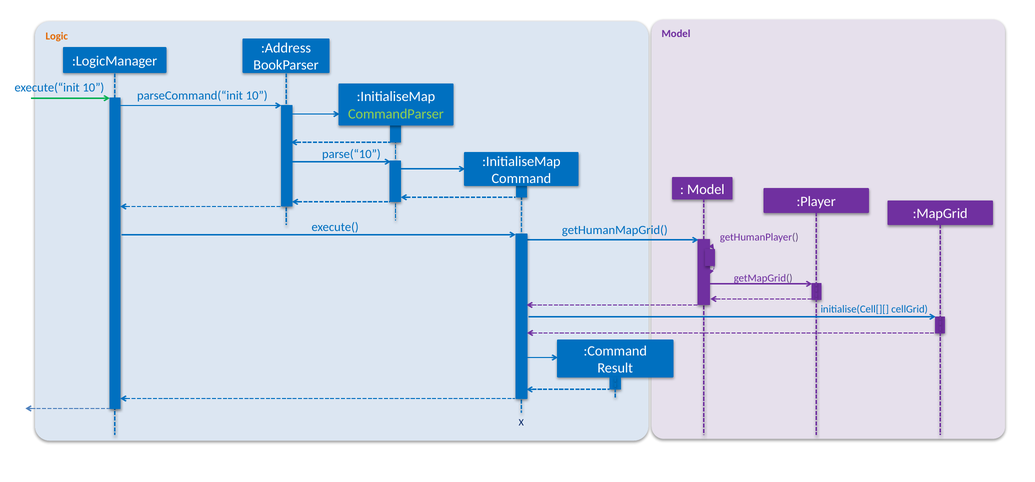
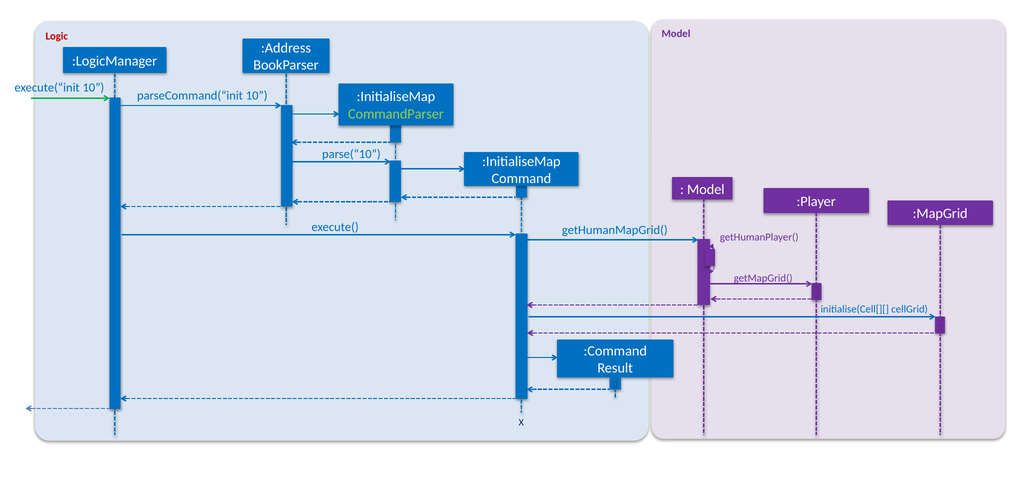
Logic colour: orange -> red
